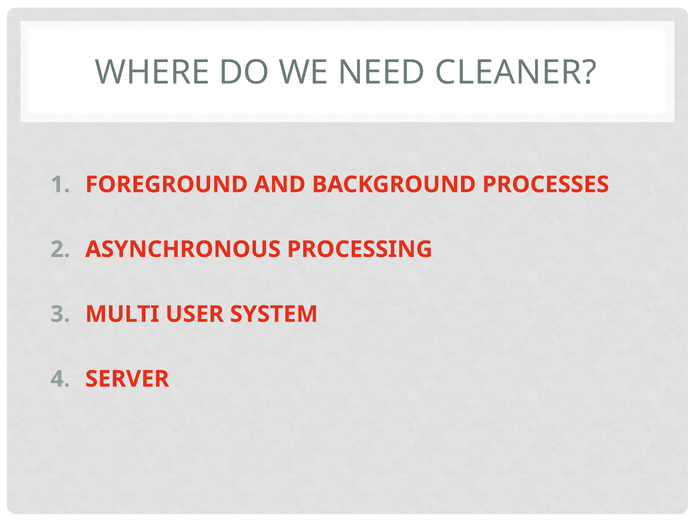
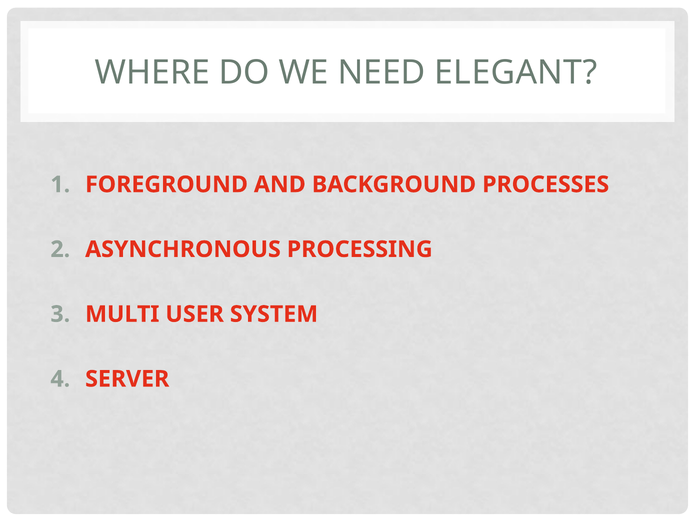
CLEANER: CLEANER -> ELEGANT
